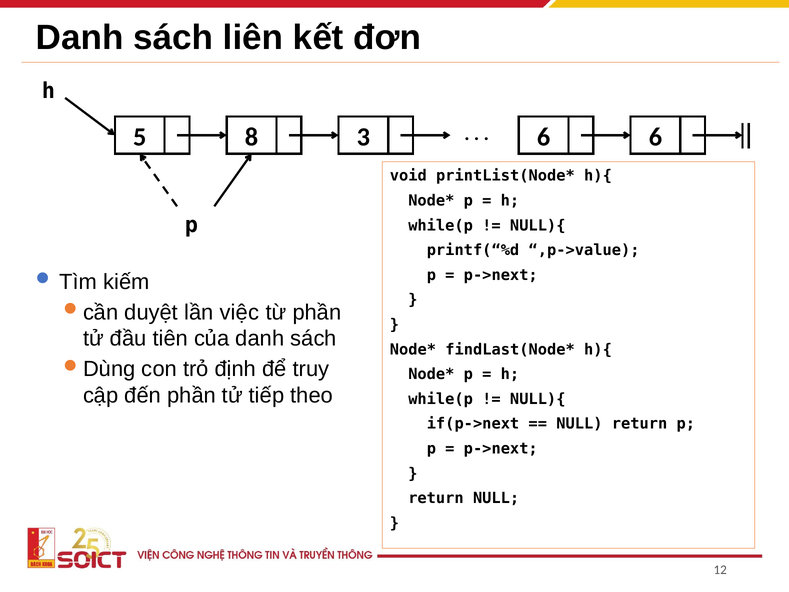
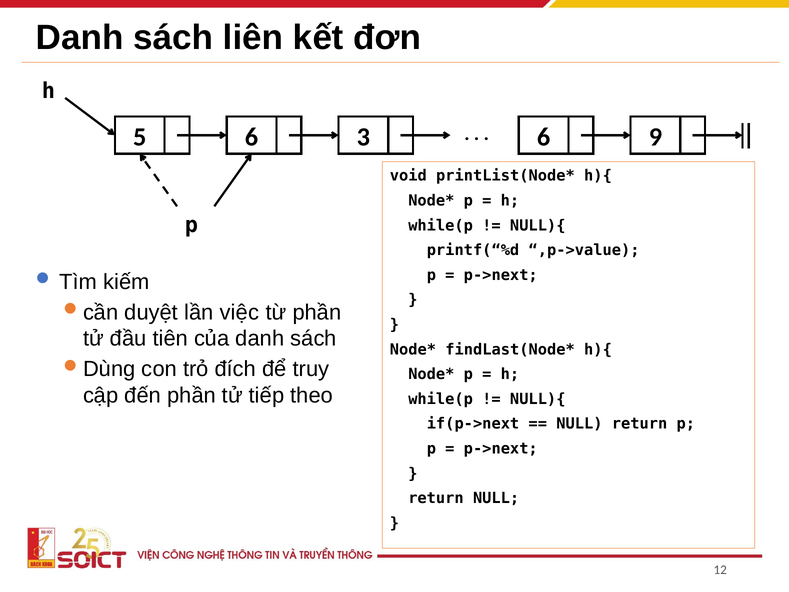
5 8: 8 -> 6
6 6: 6 -> 9
định: định -> đích
